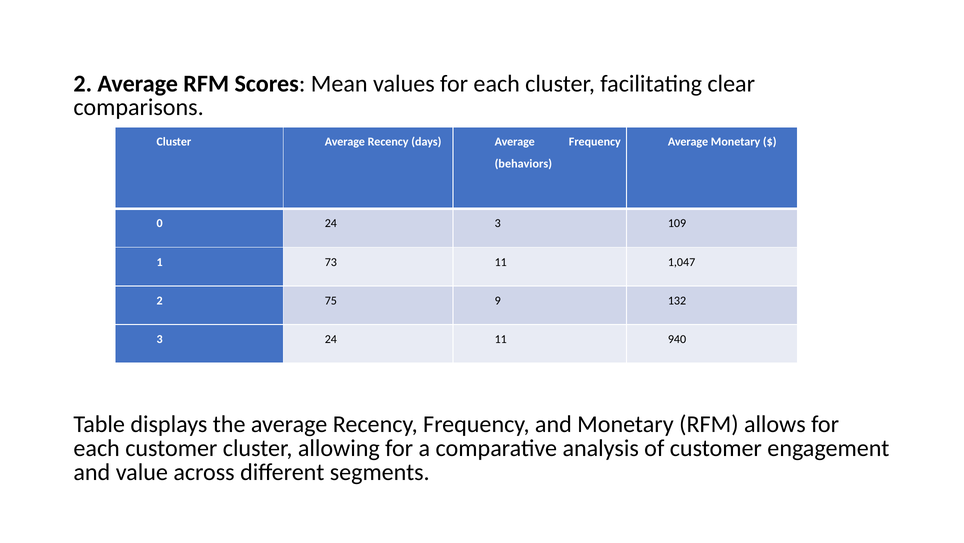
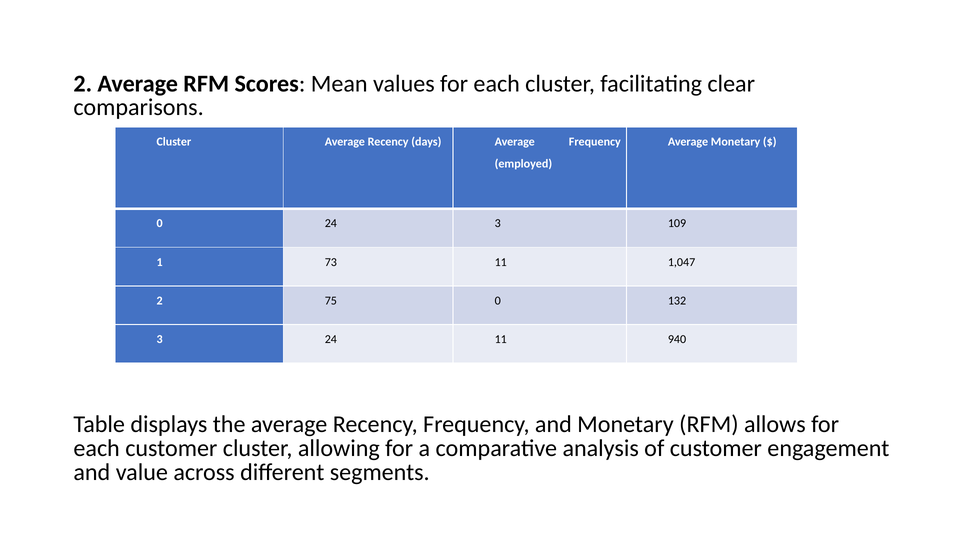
behaviors: behaviors -> employed
75 9: 9 -> 0
